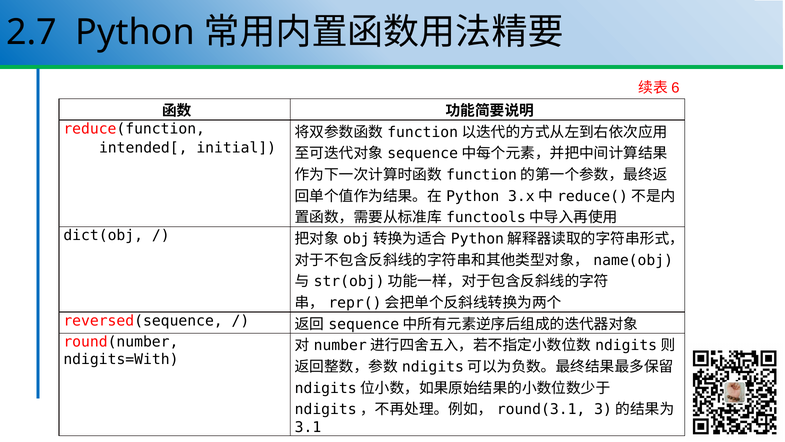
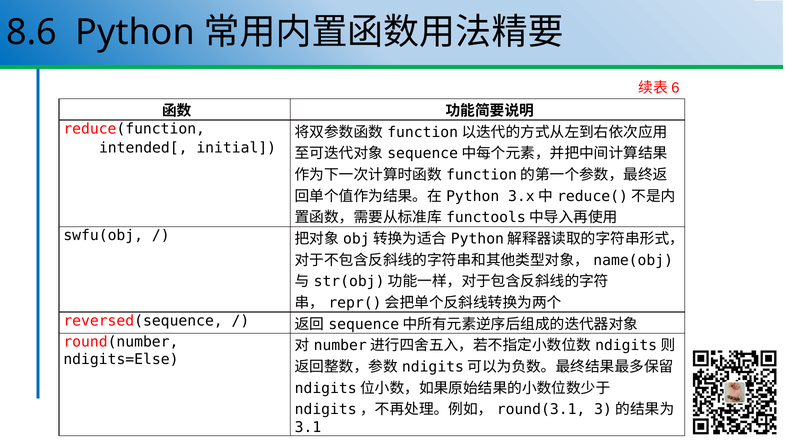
2.7: 2.7 -> 8.6
dict(obj: dict(obj -> swfu(obj
ndigits=With: ndigits=With -> ndigits=Else
